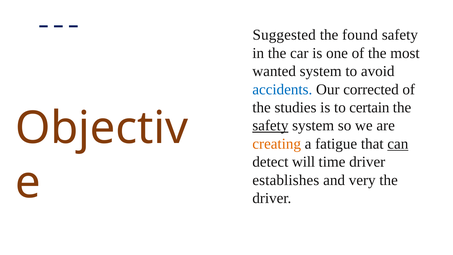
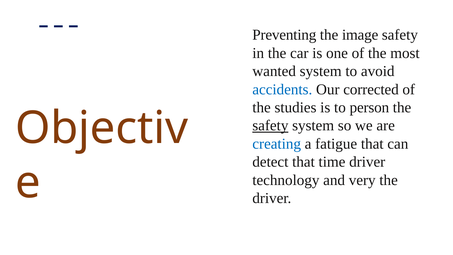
Suggested: Suggested -> Preventing
found: found -> image
certain: certain -> person
creating colour: orange -> blue
can underline: present -> none
detect will: will -> that
establishes: establishes -> technology
